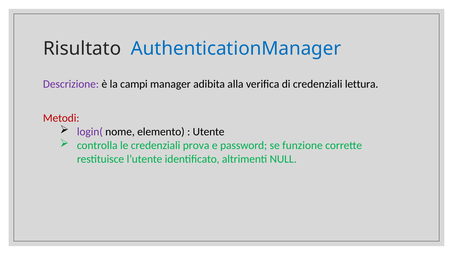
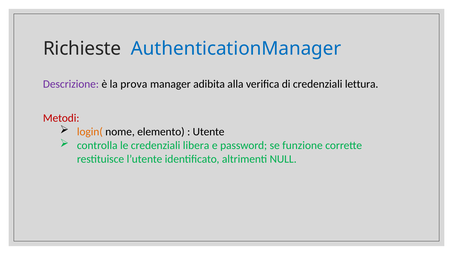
Risultato: Risultato -> Richieste
campi: campi -> prova
login( colour: purple -> orange
prova: prova -> libera
